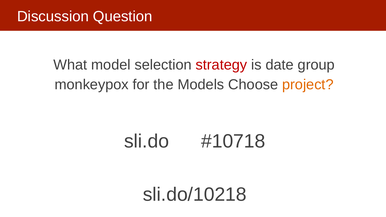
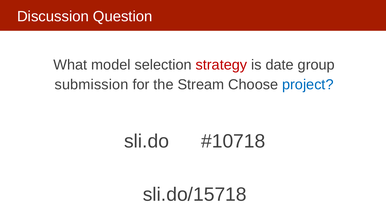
monkeypox: monkeypox -> submission
Models: Models -> Stream
project colour: orange -> blue
sli.do/10218: sli.do/10218 -> sli.do/15718
